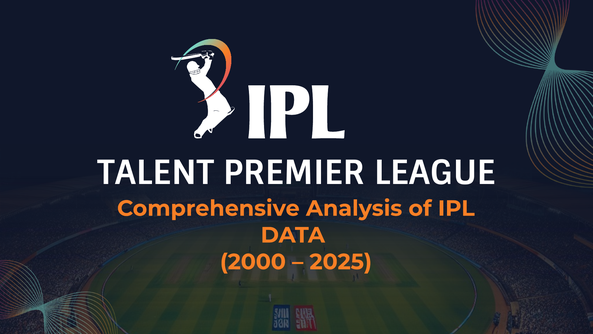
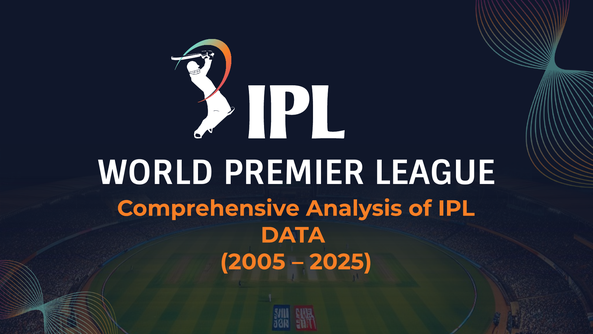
TALENT: TALENT -> WORLD
2000: 2000 -> 2005
